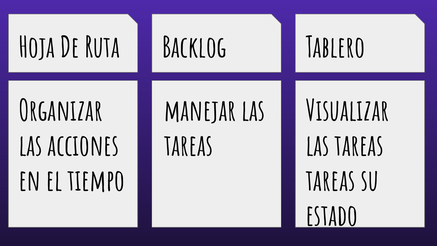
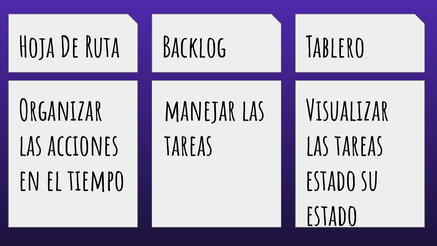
tareas at (331, 181): tareas -> estado
